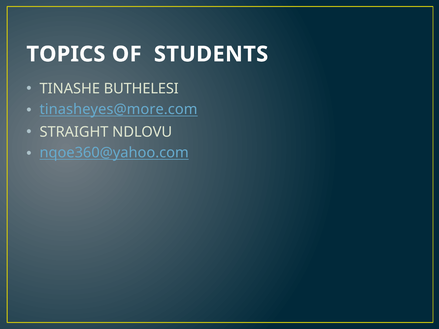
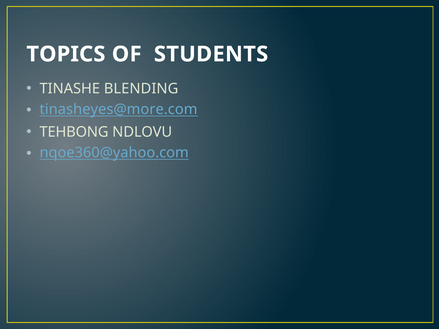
BUTHELESI: BUTHELESI -> BLENDING
STRAIGHT: STRAIGHT -> TEHBONG
